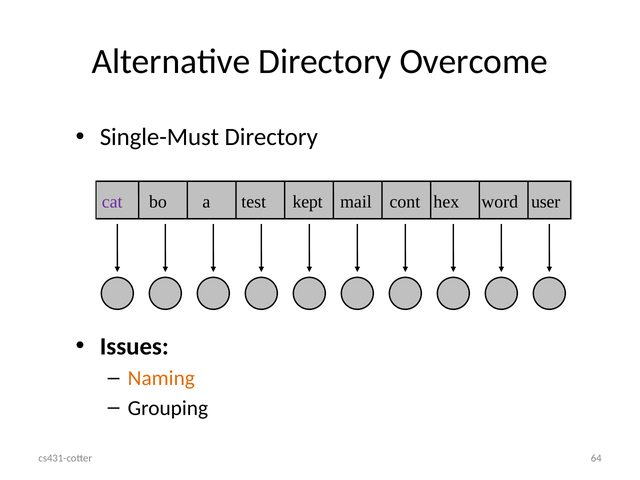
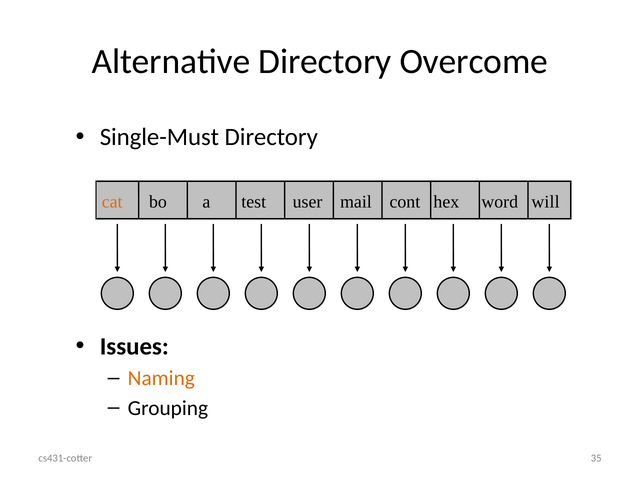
cat colour: purple -> orange
kept: kept -> user
user: user -> will
64: 64 -> 35
